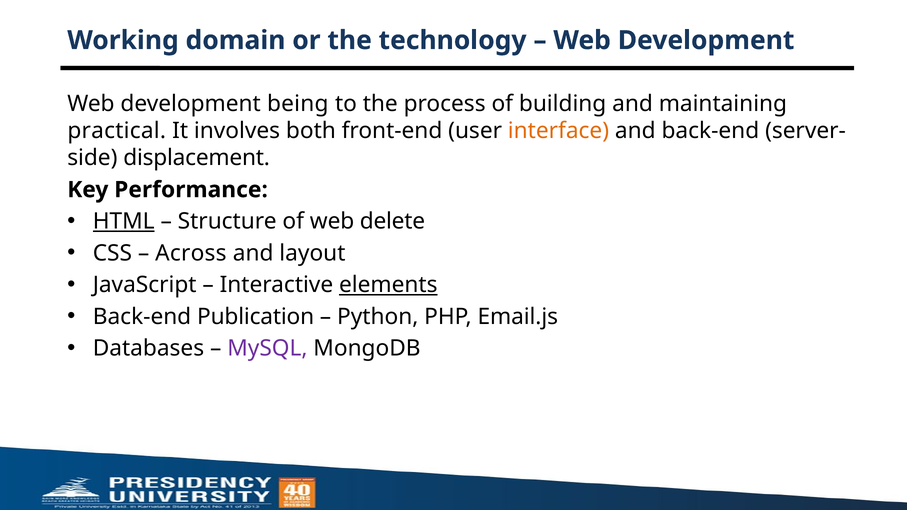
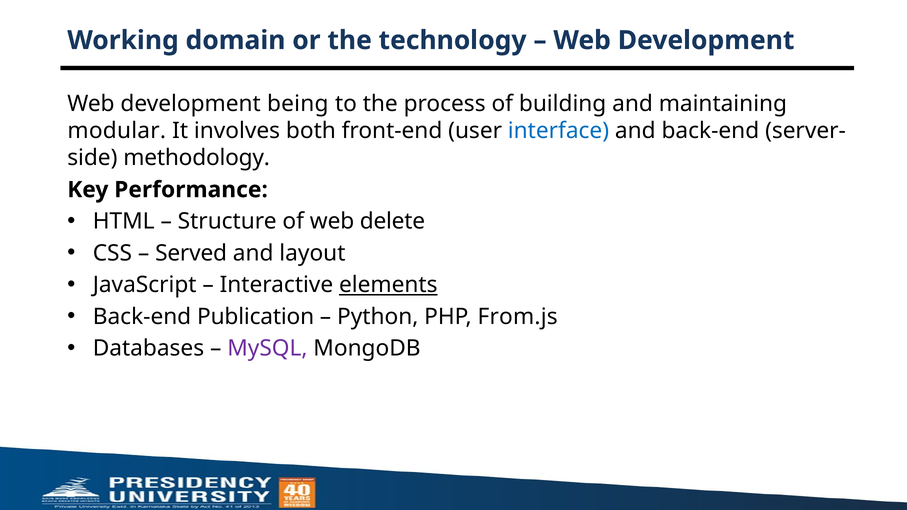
practical: practical -> modular
interface colour: orange -> blue
displacement: displacement -> methodology
HTML underline: present -> none
Across: Across -> Served
Email.js: Email.js -> From.js
